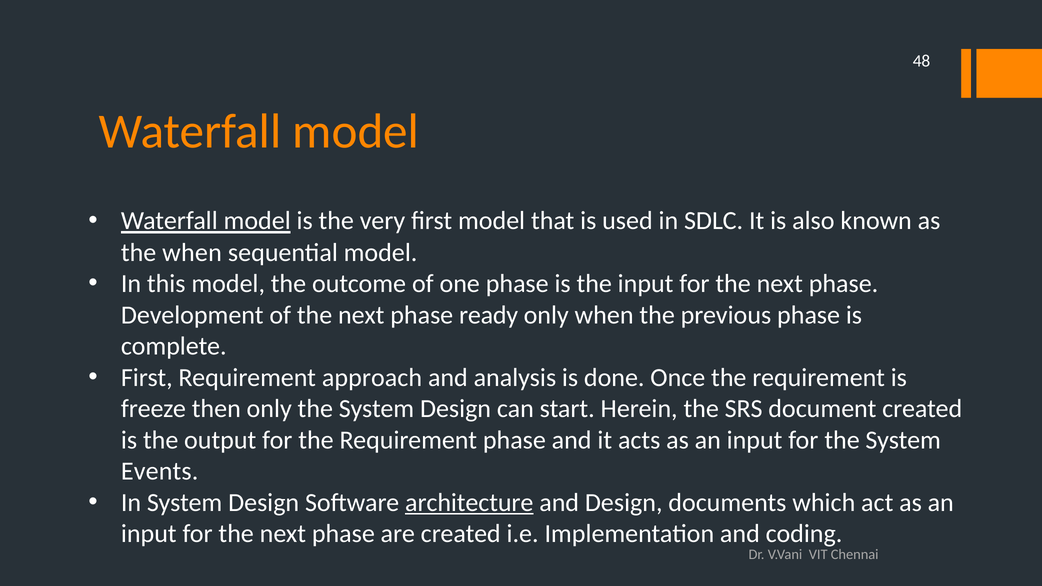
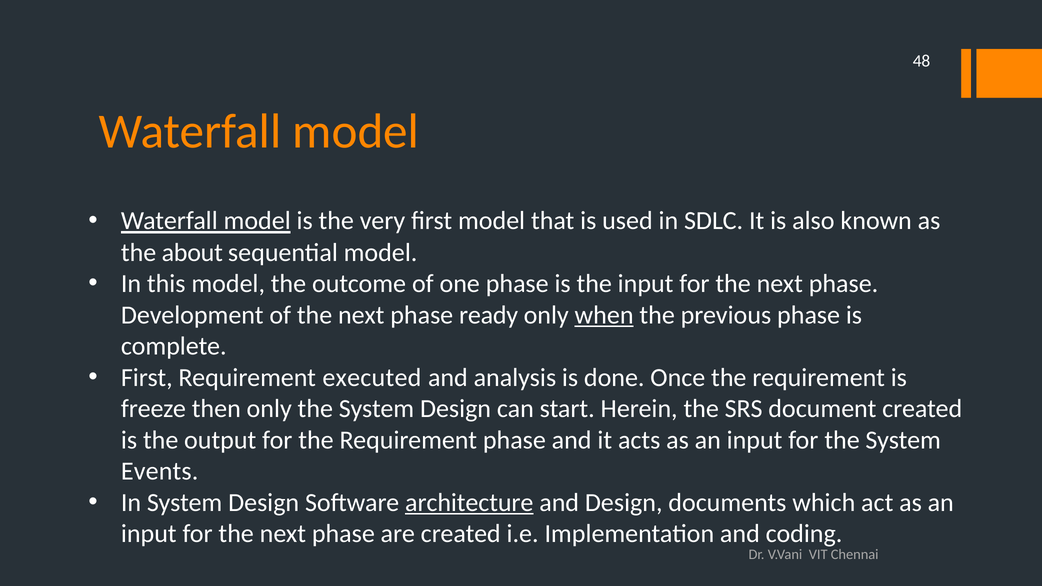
the when: when -> about
when at (604, 315) underline: none -> present
approach: approach -> executed
